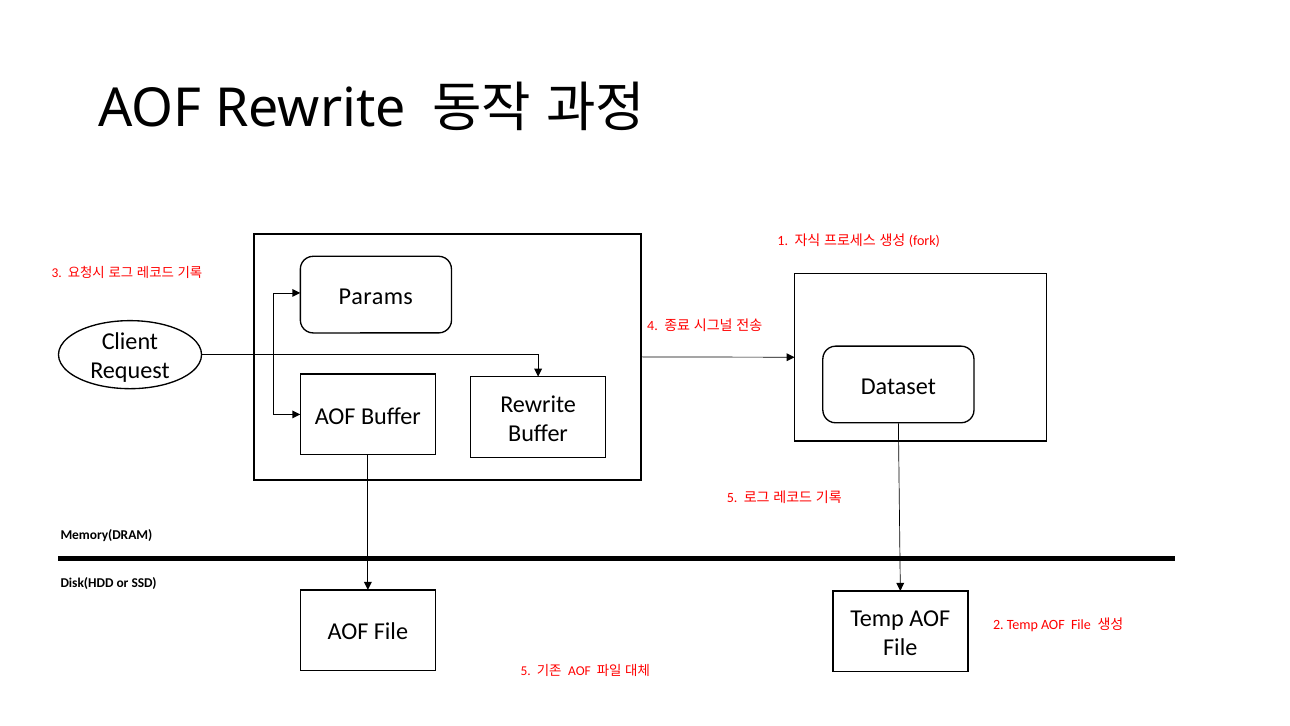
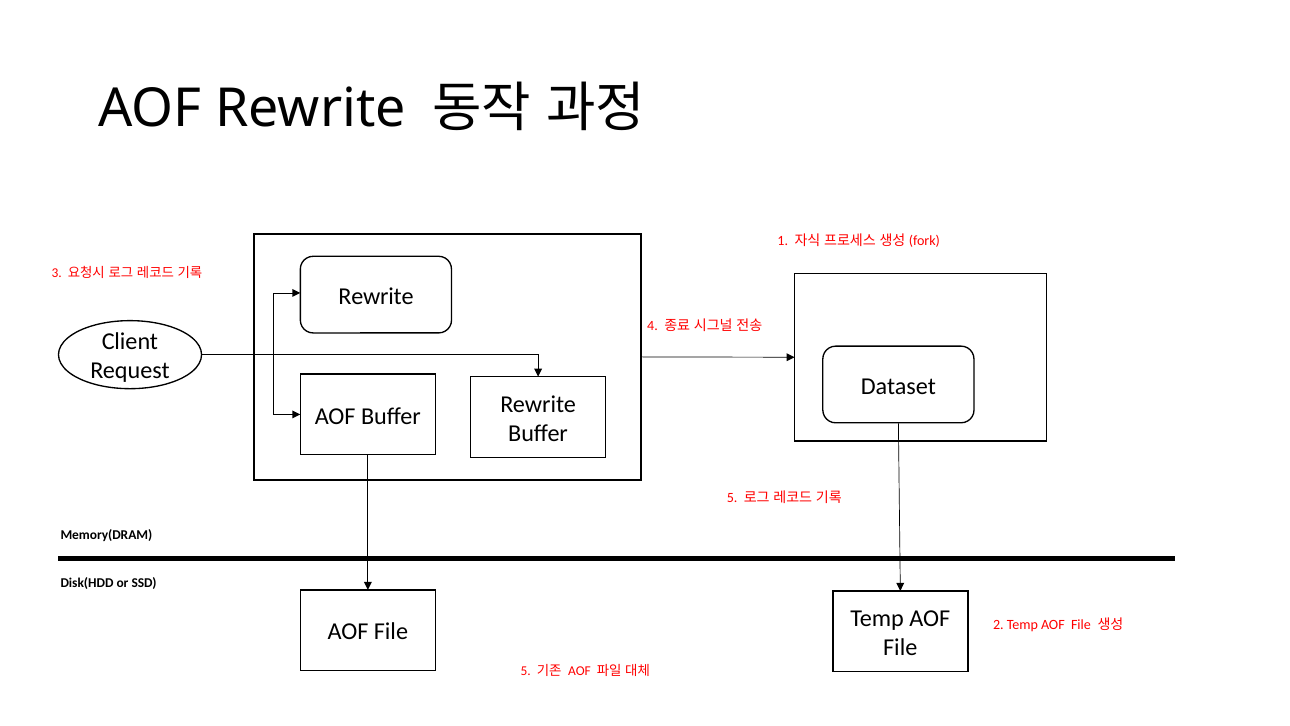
Params at (376, 296): Params -> Rewrite
